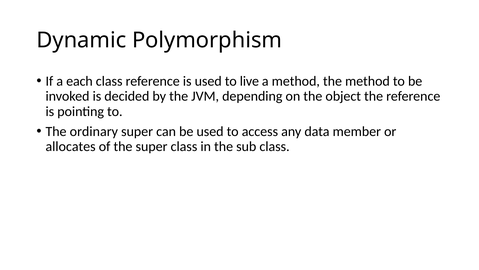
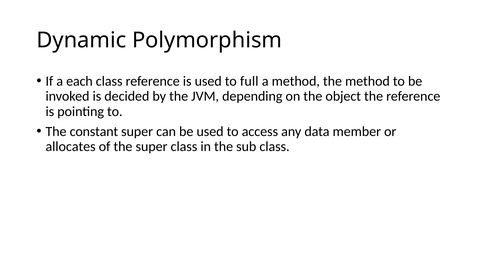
live: live -> full
ordinary: ordinary -> constant
